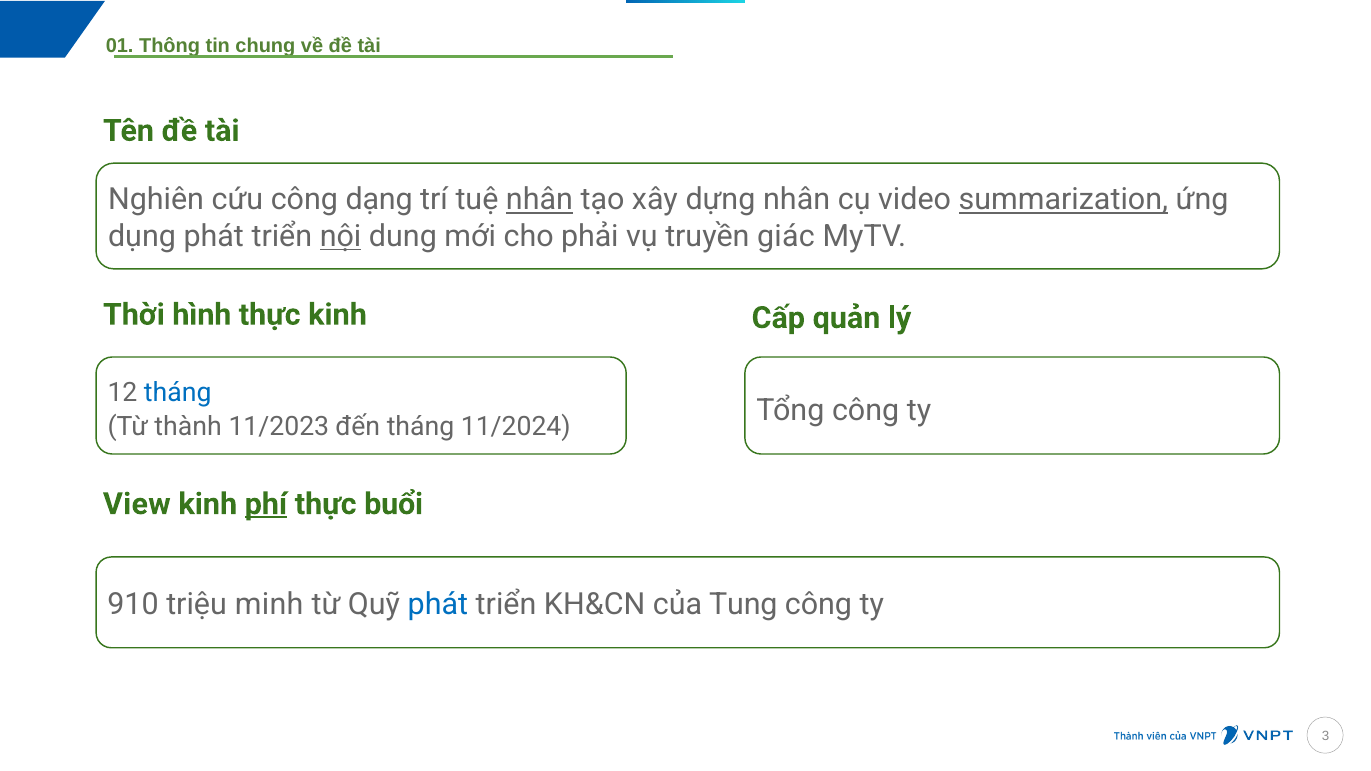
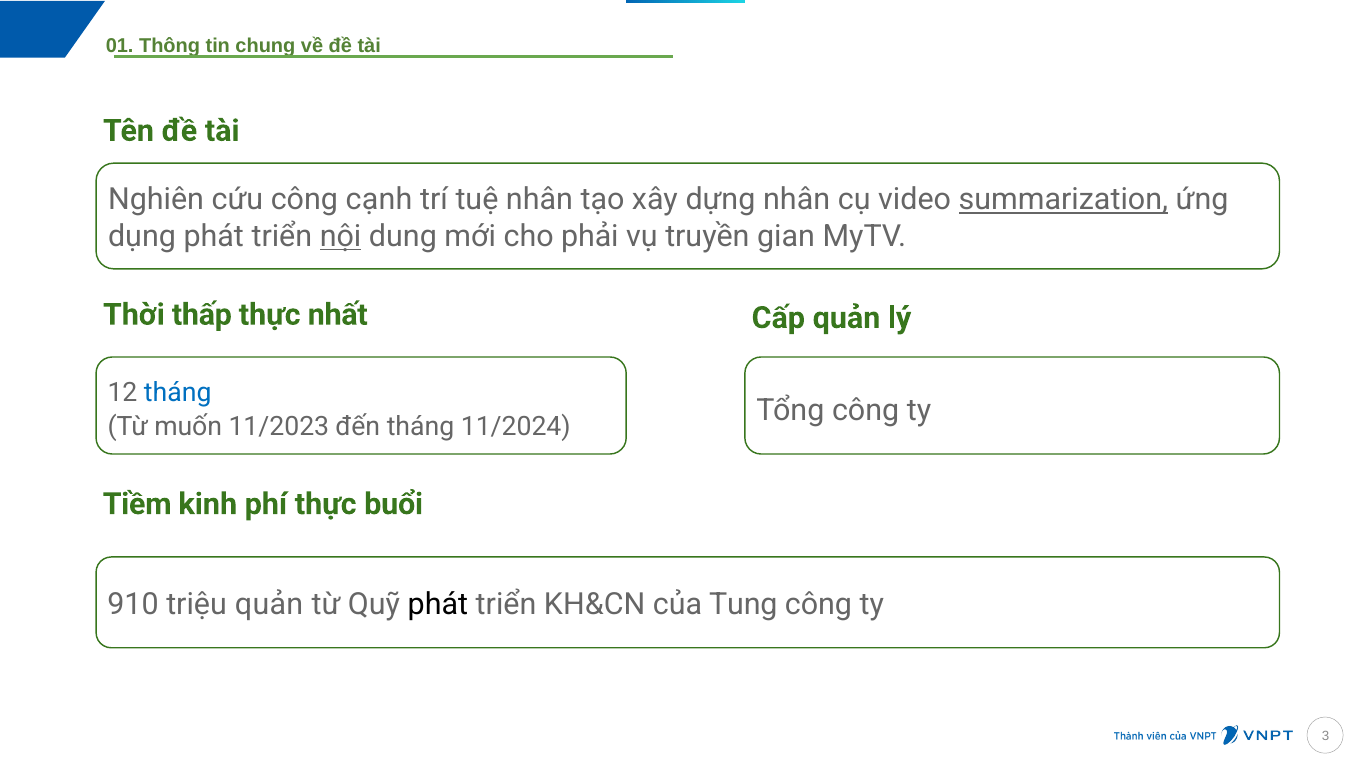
dạng: dạng -> cạnh
nhân at (539, 200) underline: present -> none
giác: giác -> gian
hình: hình -> thấp
thực kinh: kinh -> nhất
thành: thành -> muốn
View: View -> Tiềm
phí underline: present -> none
triệu minh: minh -> quản
phát at (438, 605) colour: blue -> black
